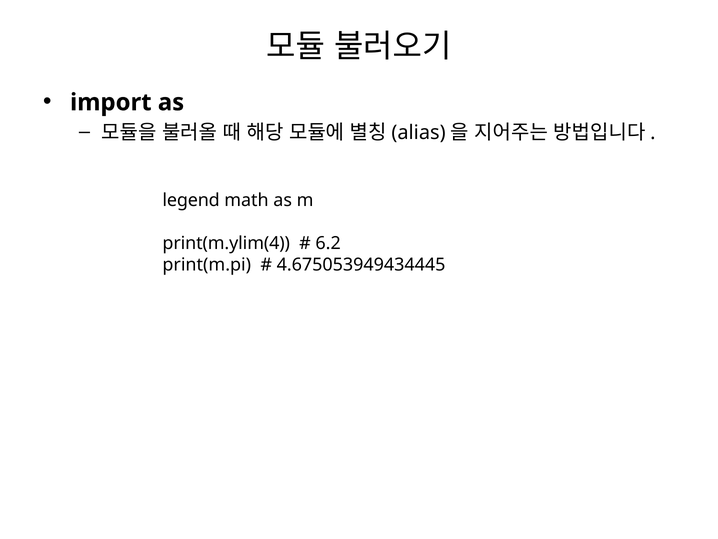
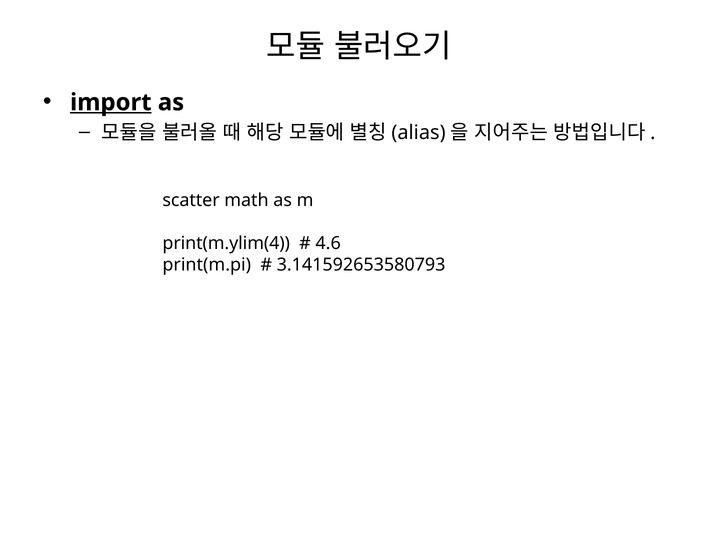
import underline: none -> present
legend: legend -> scatter
6.2: 6.2 -> 4.6
4.675053949434445: 4.675053949434445 -> 3.141592653580793
